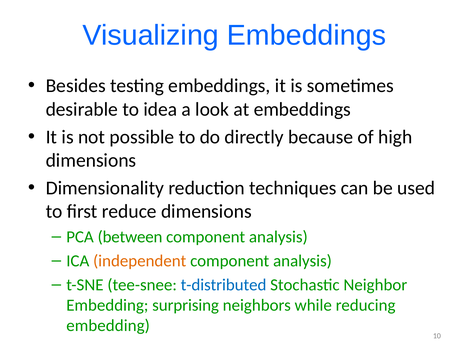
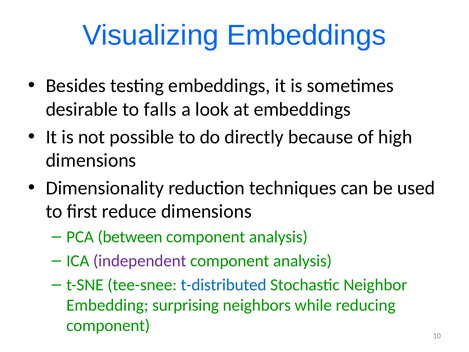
idea: idea -> falls
independent colour: orange -> purple
embedding at (108, 325): embedding -> component
